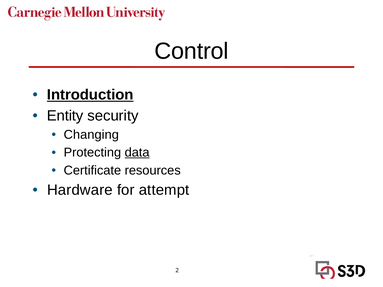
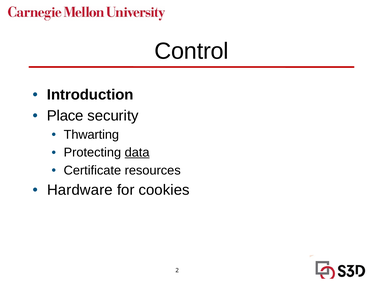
Introduction underline: present -> none
Entity: Entity -> Place
Changing: Changing -> Thwarting
attempt: attempt -> cookies
